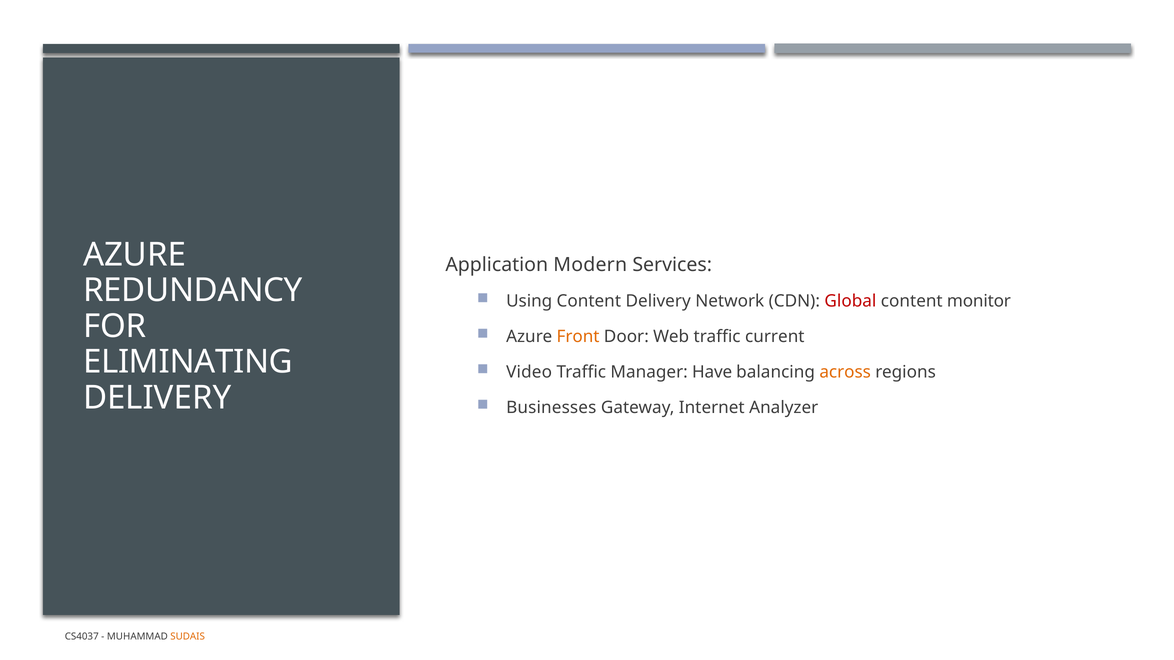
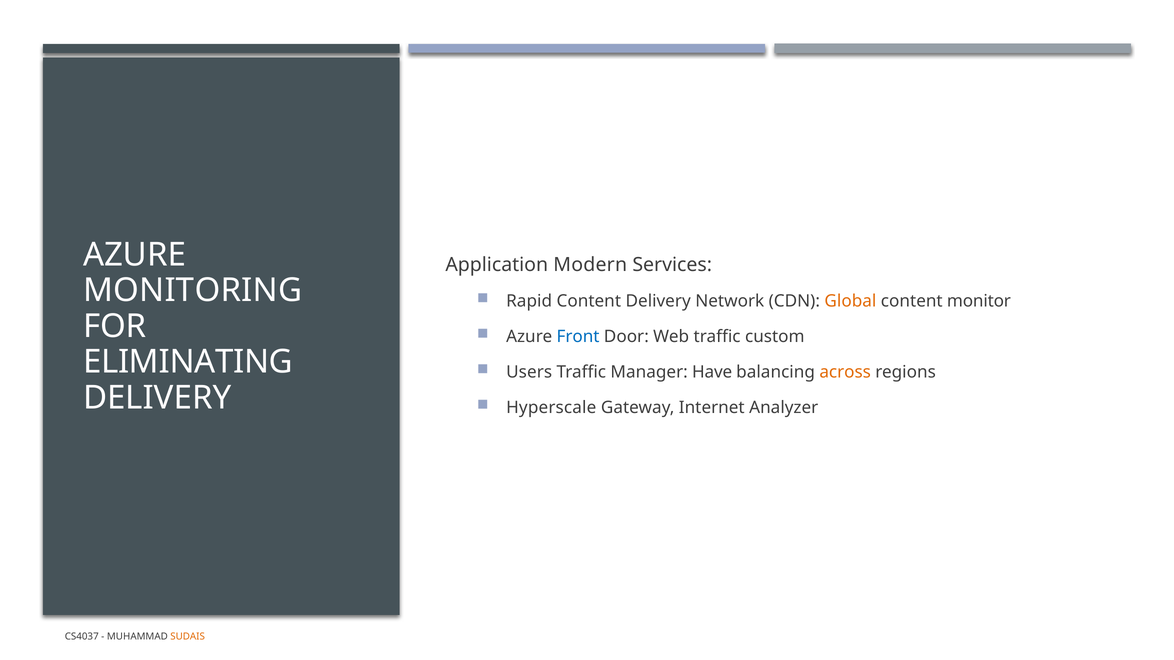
REDUNDANCY: REDUNDANCY -> MONITORING
Using: Using -> Rapid
Global colour: red -> orange
Front colour: orange -> blue
current: current -> custom
Video: Video -> Users
Businesses: Businesses -> Hyperscale
